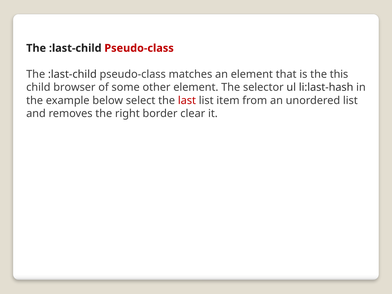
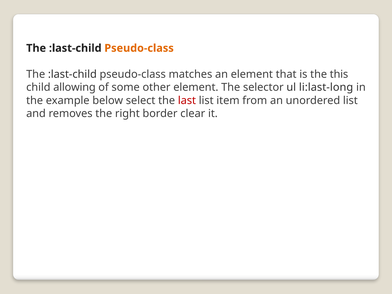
Pseudo-class at (139, 48) colour: red -> orange
browser: browser -> allowing
li:last-hash: li:last-hash -> li:last-long
